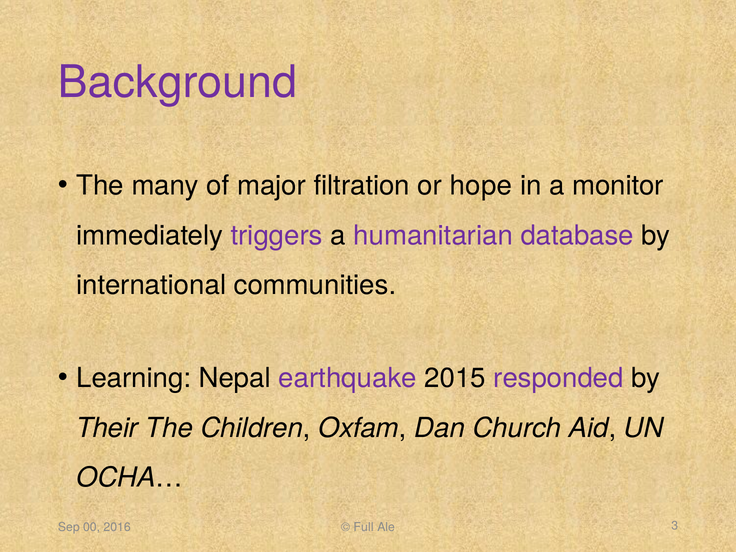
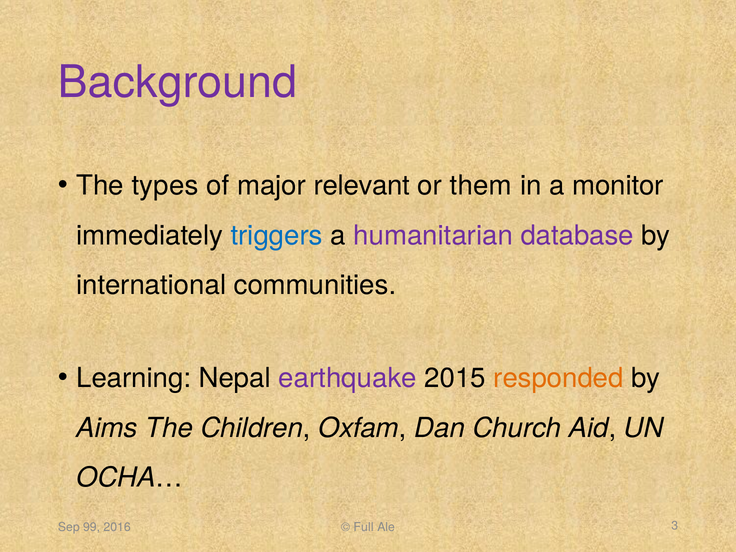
many: many -> types
filtration: filtration -> relevant
hope: hope -> them
triggers colour: purple -> blue
responded colour: purple -> orange
Their: Their -> Aims
00: 00 -> 99
